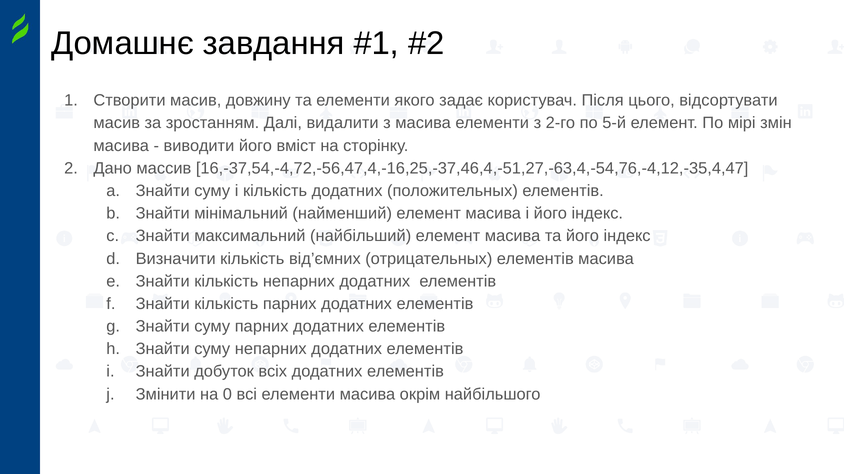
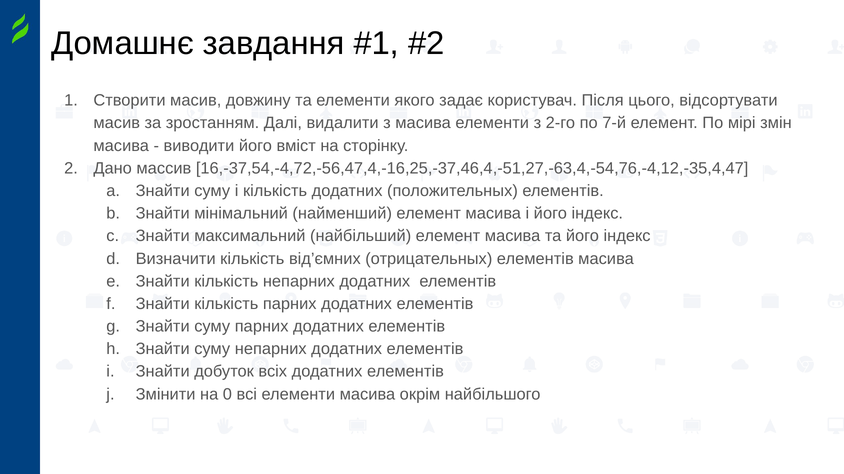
5-й: 5-й -> 7-й
